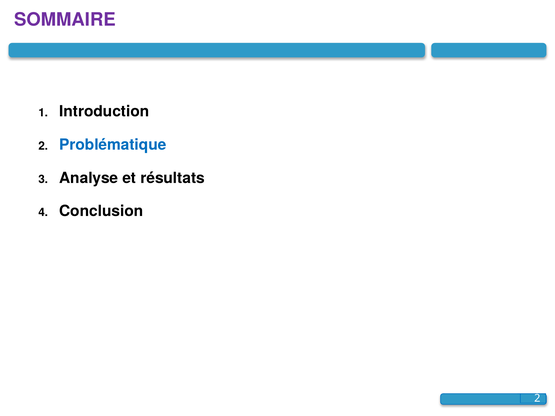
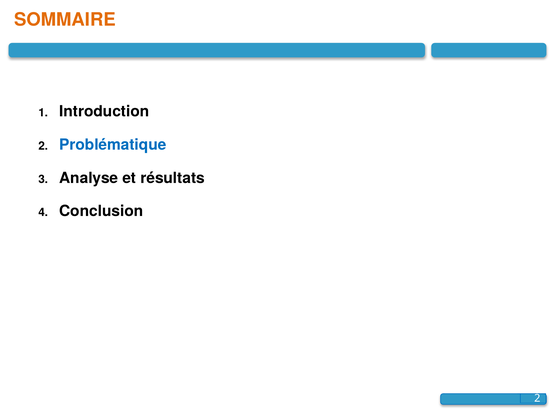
SOMMAIRE colour: purple -> orange
